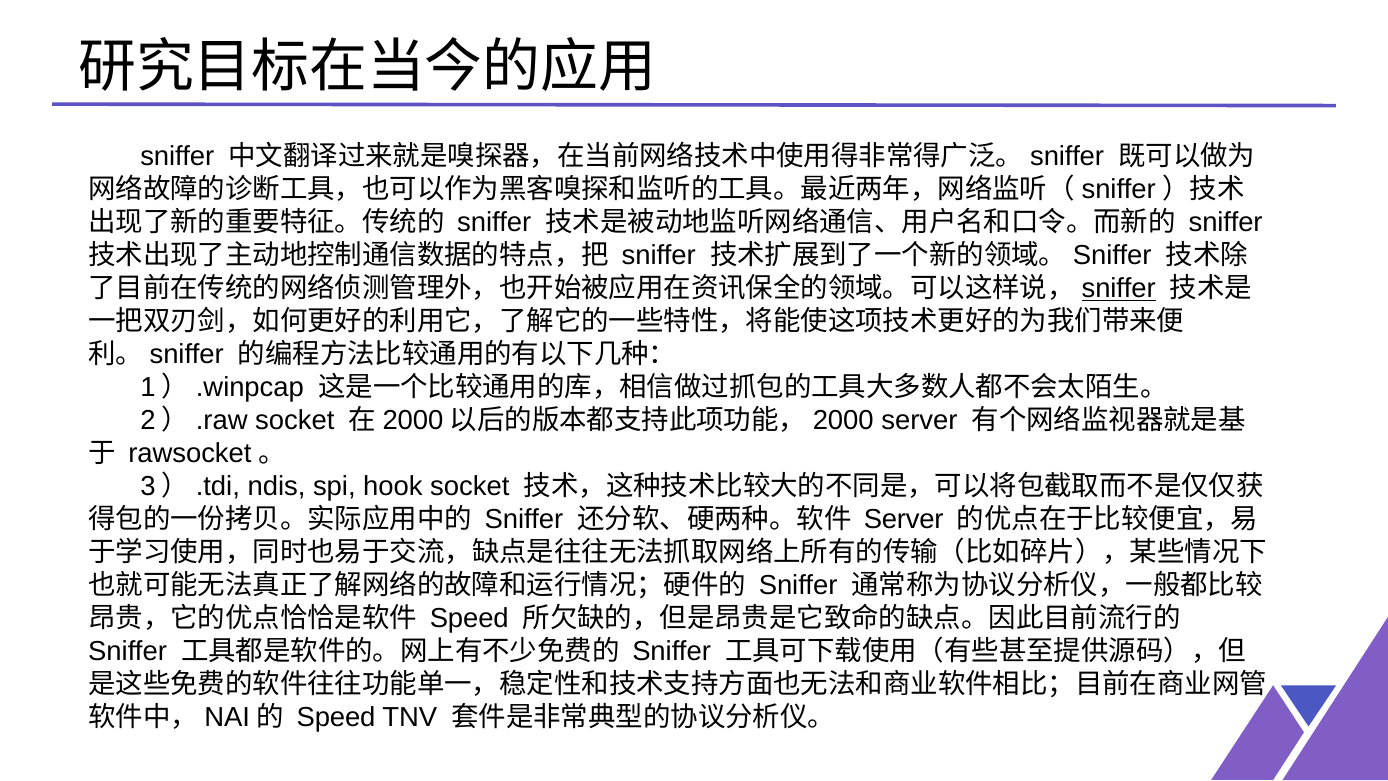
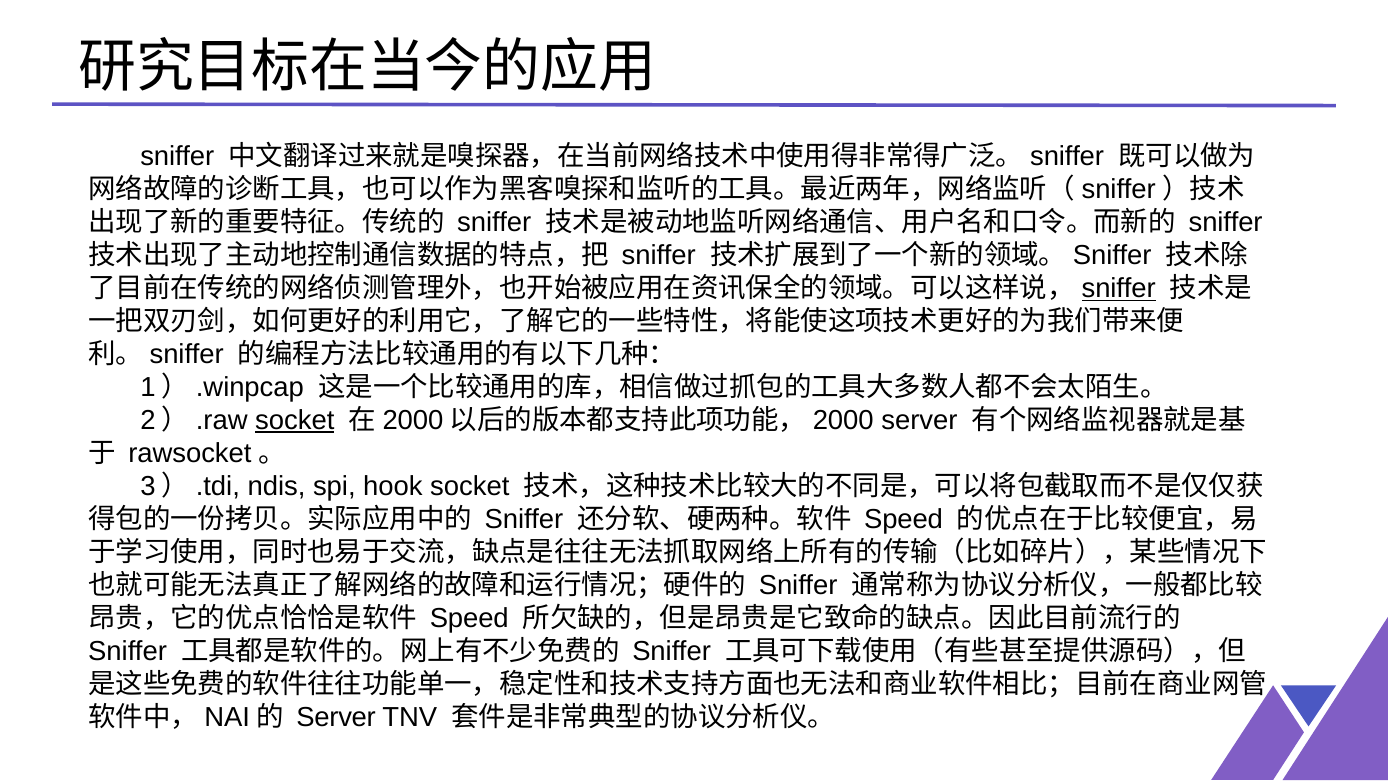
socket at (295, 420) underline: none -> present
Server at (904, 519): Server -> Speed
Speed at (336, 717): Speed -> Server
